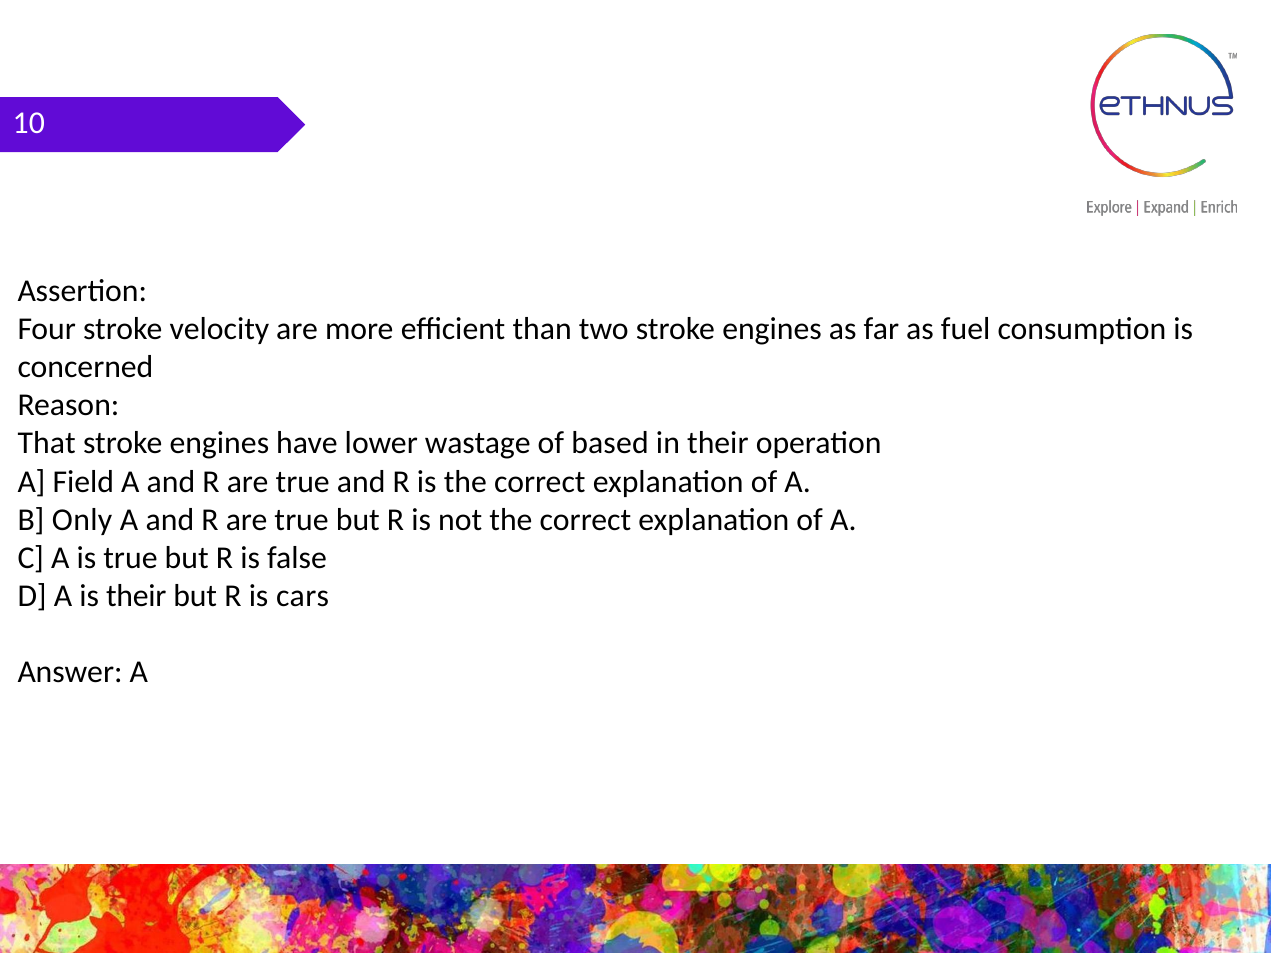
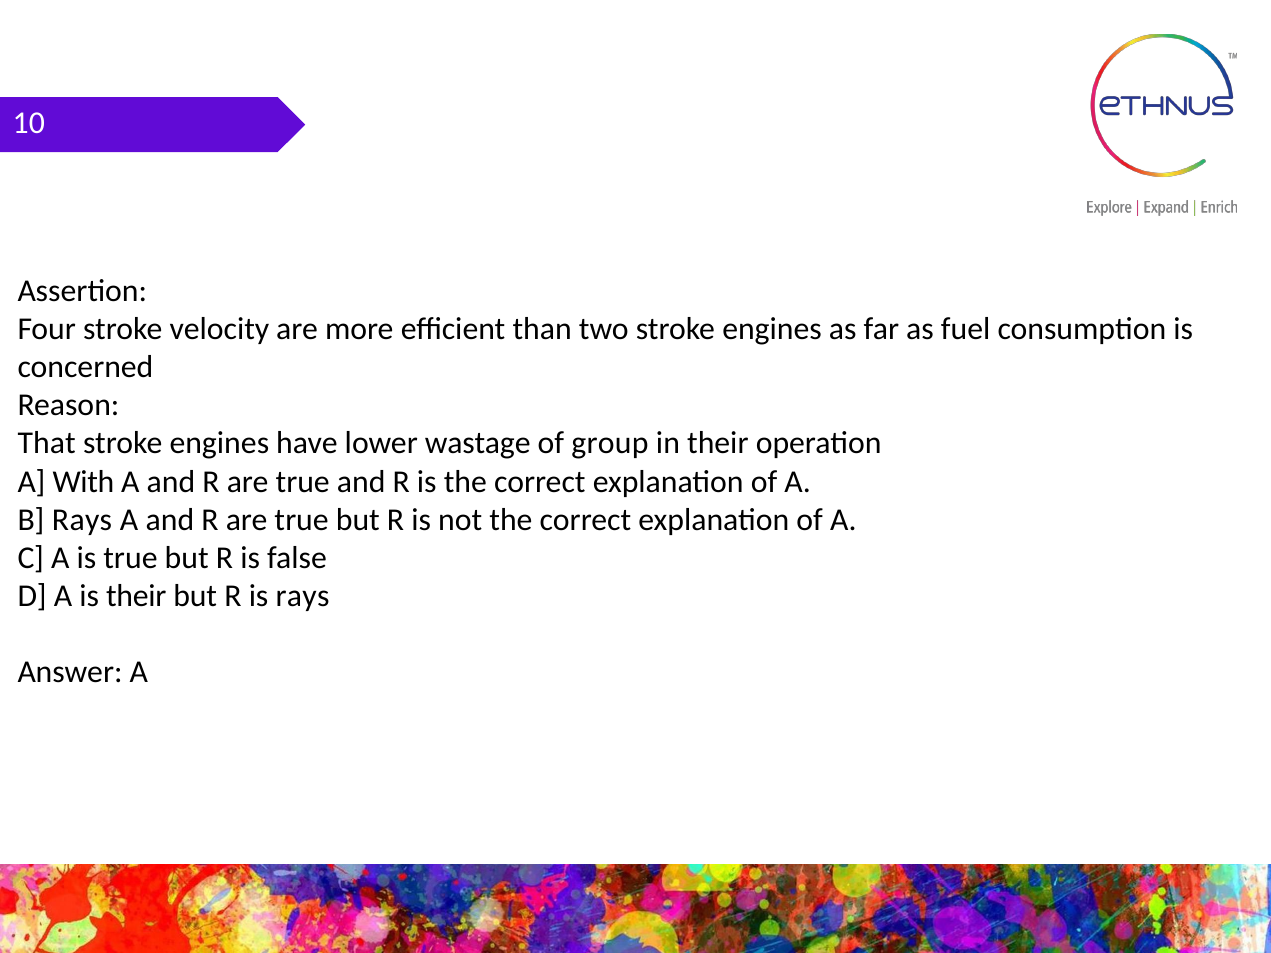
based: based -> group
Field: Field -> With
B Only: Only -> Rays
is cars: cars -> rays
